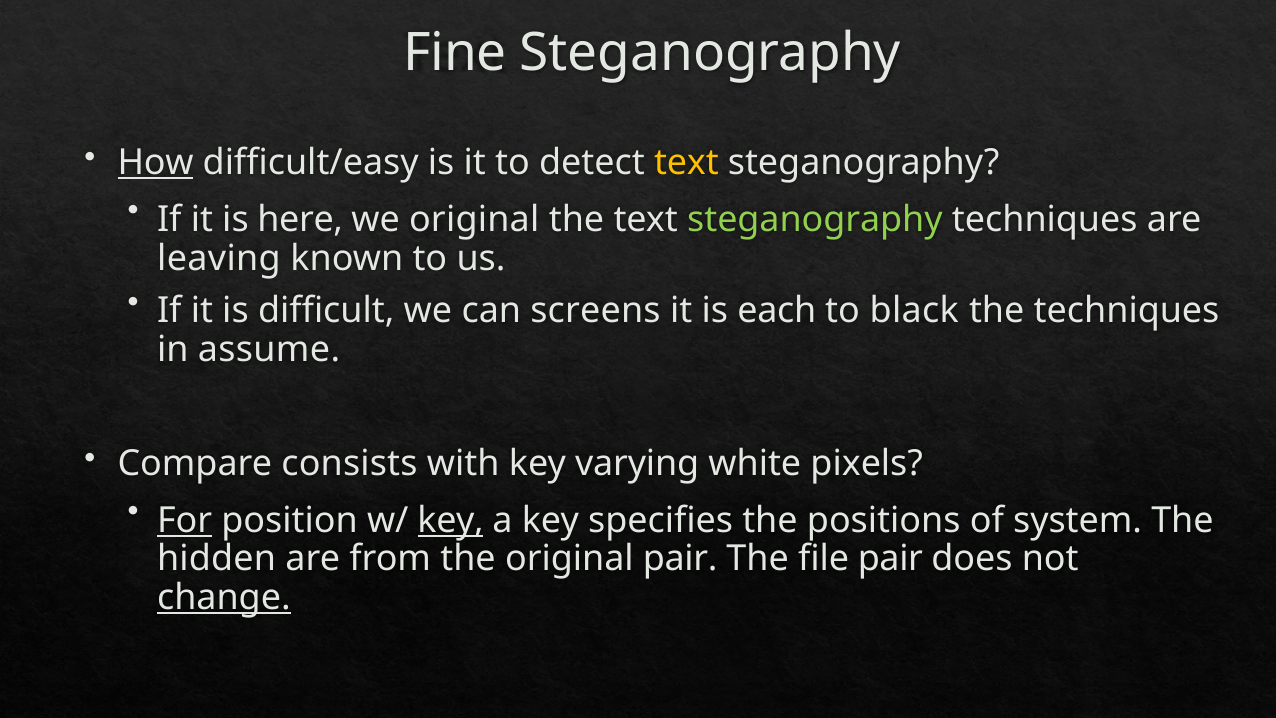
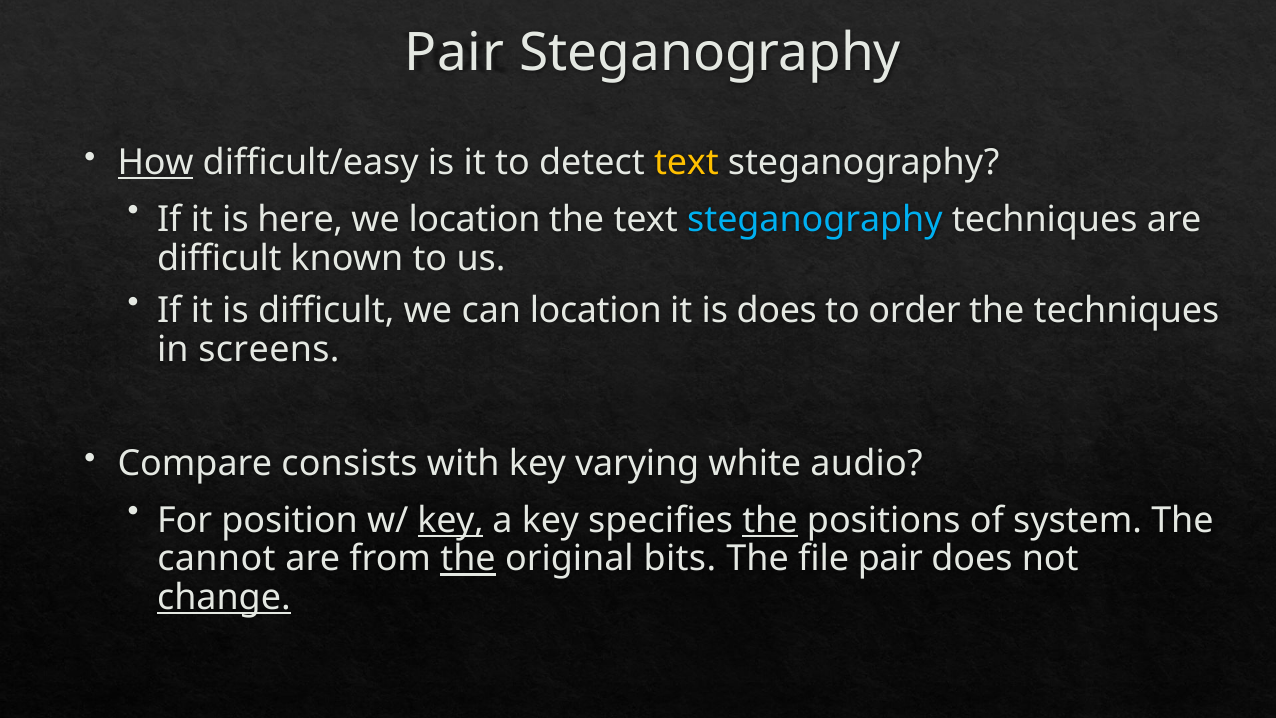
Fine at (455, 53): Fine -> Pair
we original: original -> location
steganography at (815, 219) colour: light green -> light blue
leaving at (219, 258): leaving -> difficult
can screens: screens -> location
is each: each -> does
black: black -> order
assume: assume -> screens
pixels: pixels -> audio
For underline: present -> none
the at (770, 520) underline: none -> present
hidden: hidden -> cannot
the at (468, 559) underline: none -> present
original pair: pair -> bits
